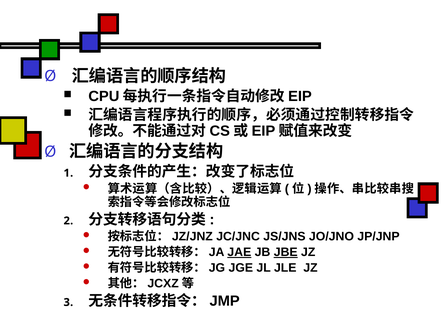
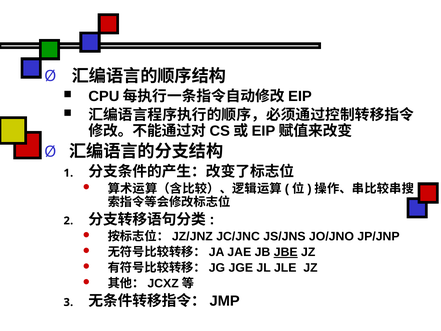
JAE underline: present -> none
